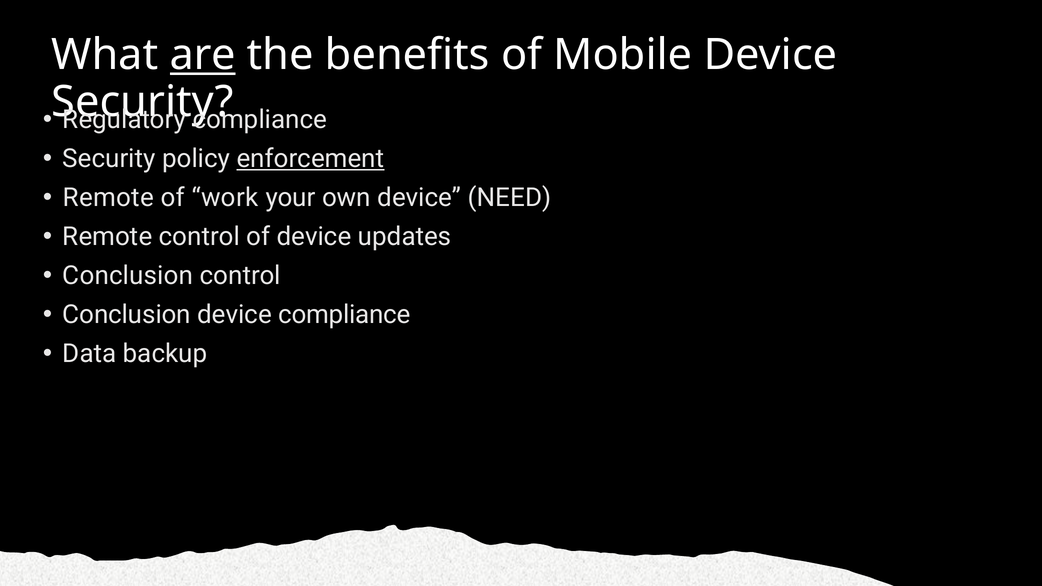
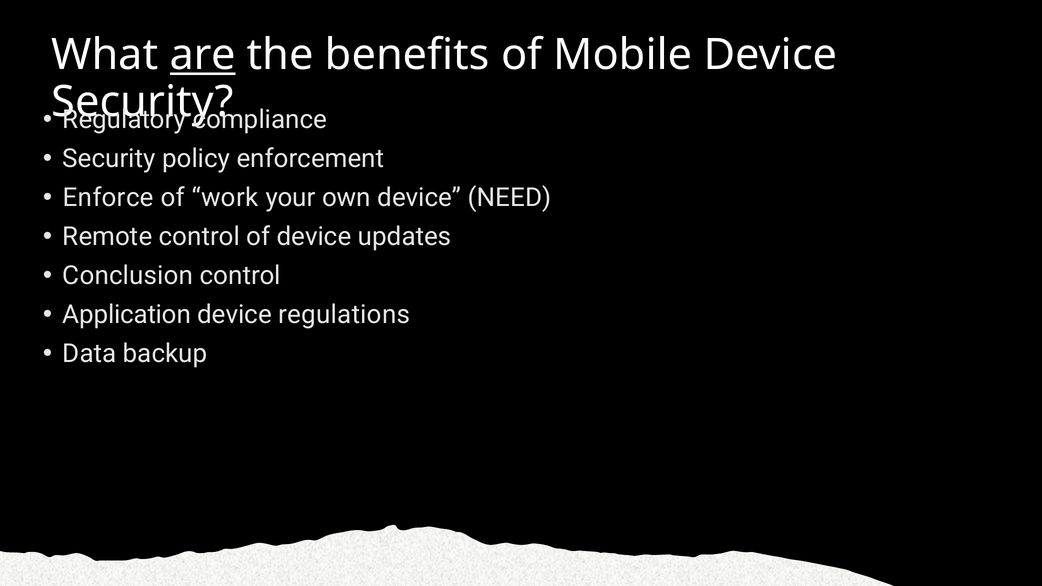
enforcement underline: present -> none
Remote at (108, 198): Remote -> Enforce
Conclusion at (127, 315): Conclusion -> Application
device compliance: compliance -> regulations
